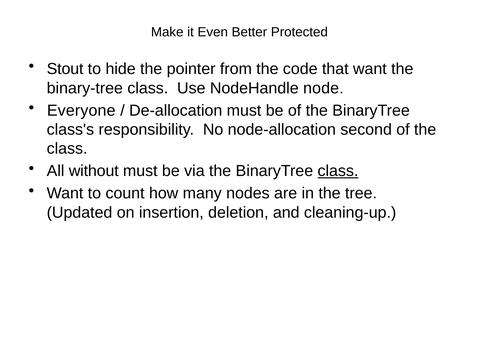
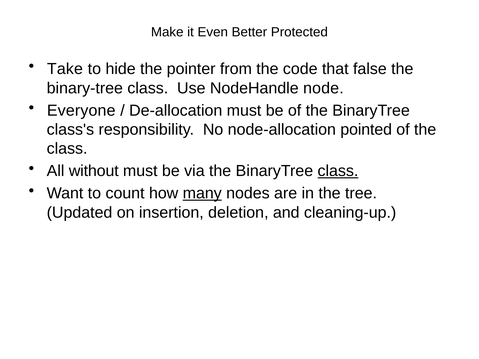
Stout: Stout -> Take
that want: want -> false
second: second -> pointed
many underline: none -> present
